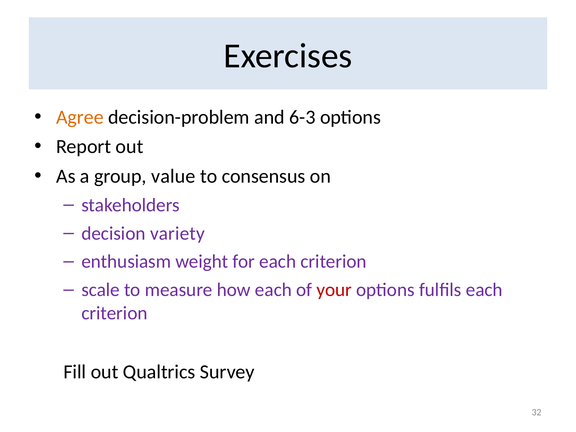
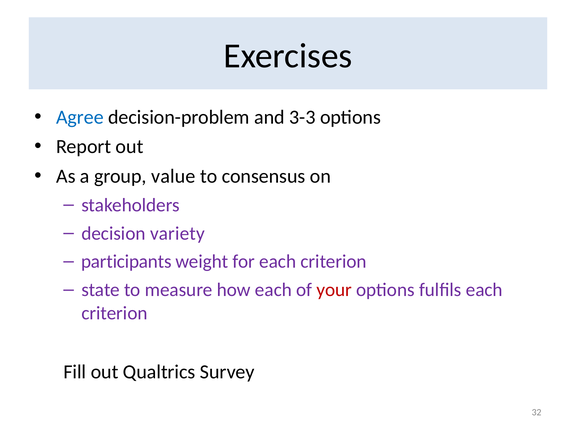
Agree colour: orange -> blue
6-3: 6-3 -> 3-3
enthusiasm: enthusiasm -> participants
scale: scale -> state
